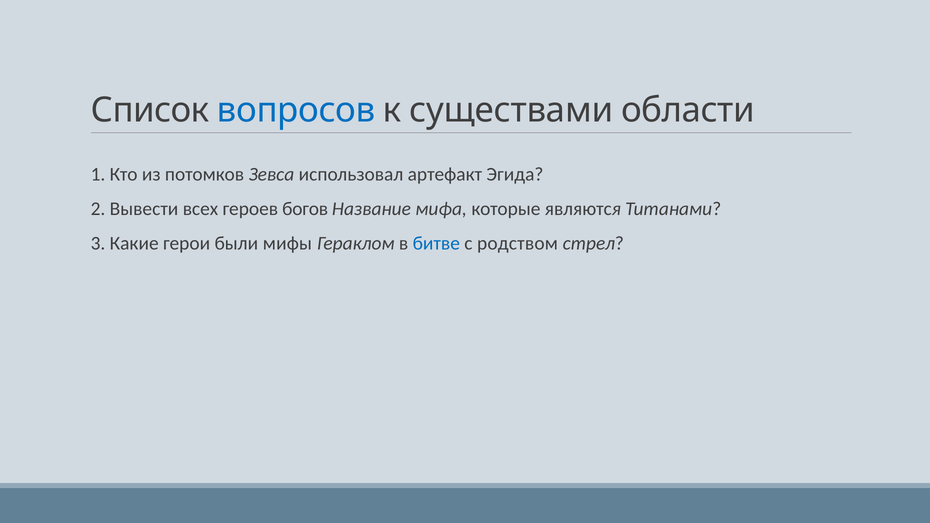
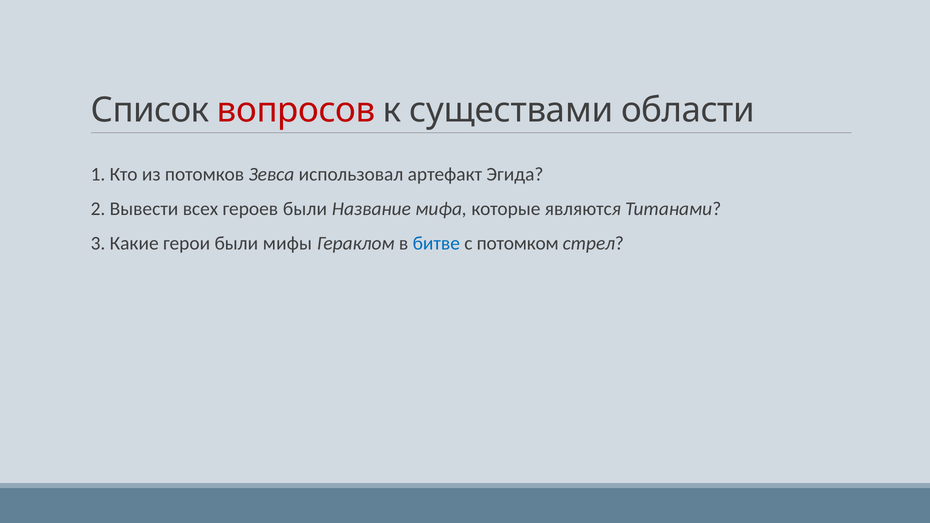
вопросов colour: blue -> red
героев богов: богов -> были
родством: родством -> потомком
